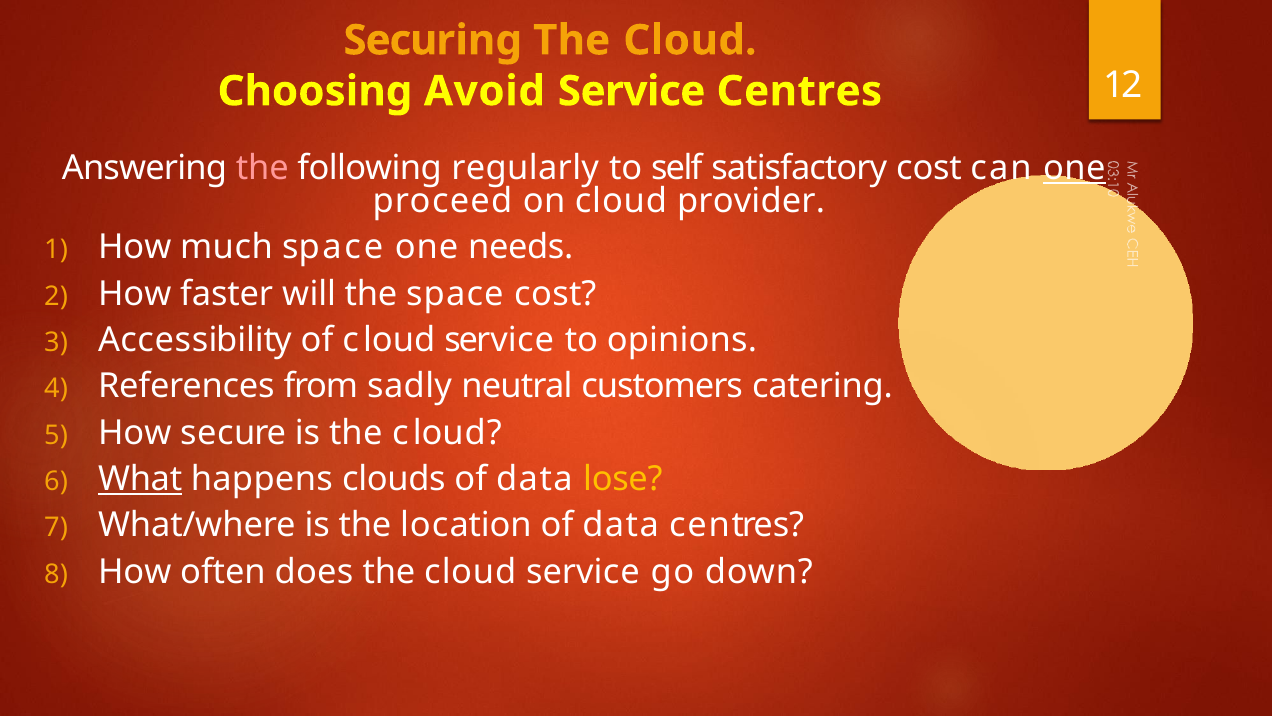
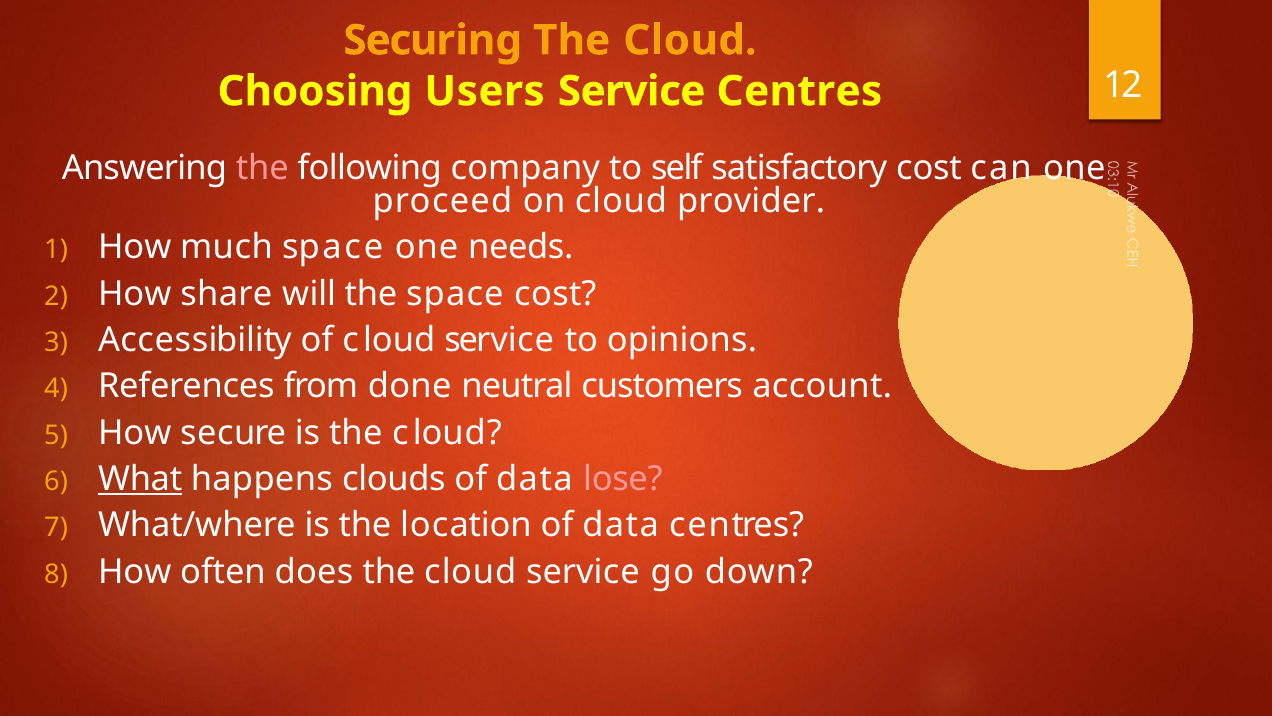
Avoid: Avoid -> Users
regularly: regularly -> company
one at (1074, 168) underline: present -> none
faster: faster -> share
sadly: sadly -> done
catering: catering -> account
lose colour: yellow -> pink
